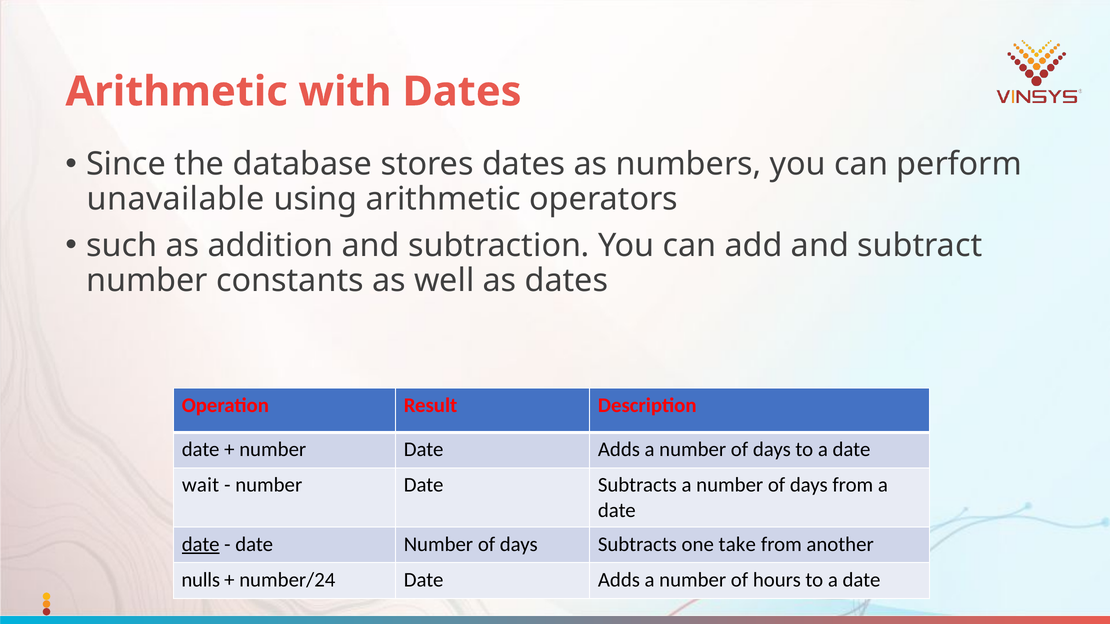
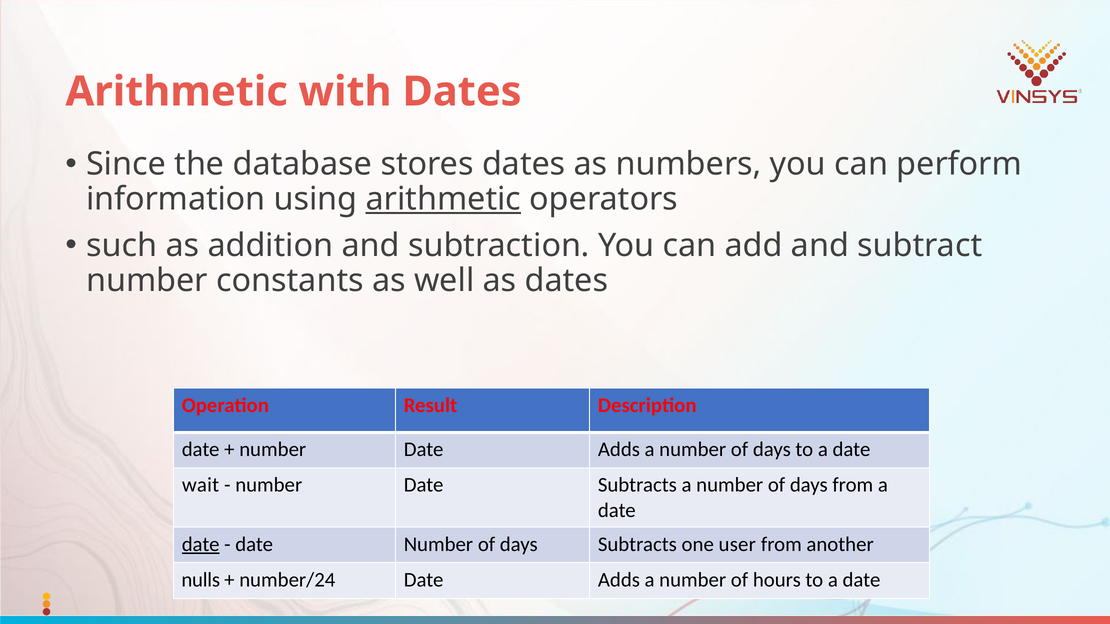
unavailable: unavailable -> information
arithmetic at (443, 199) underline: none -> present
take: take -> user
